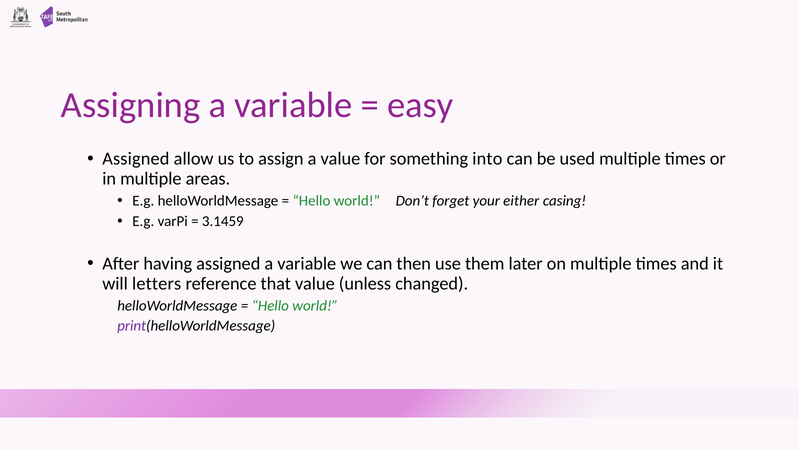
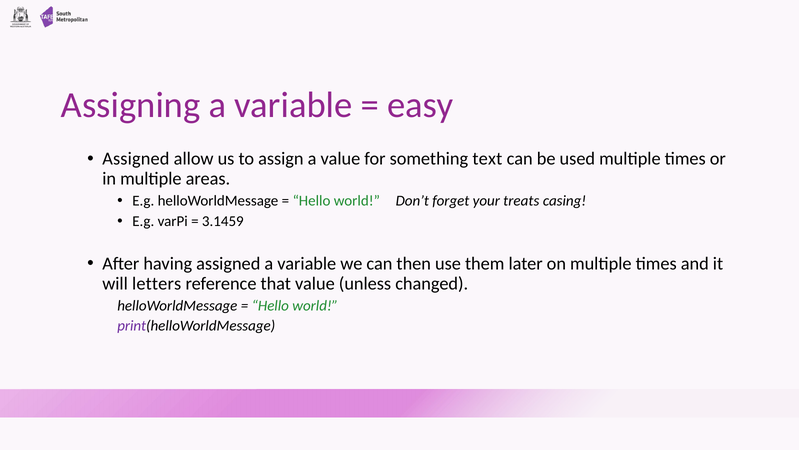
into: into -> text
either: either -> treats
